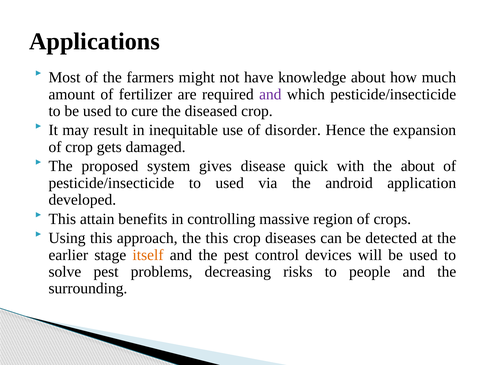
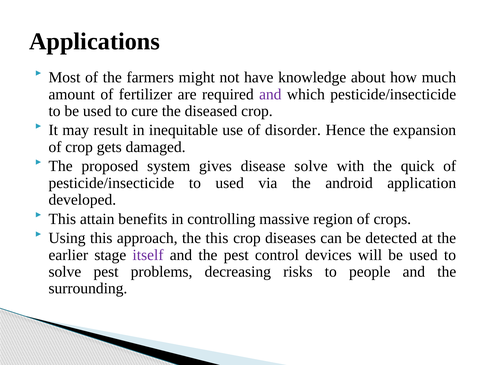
disease quick: quick -> solve
the about: about -> quick
itself colour: orange -> purple
